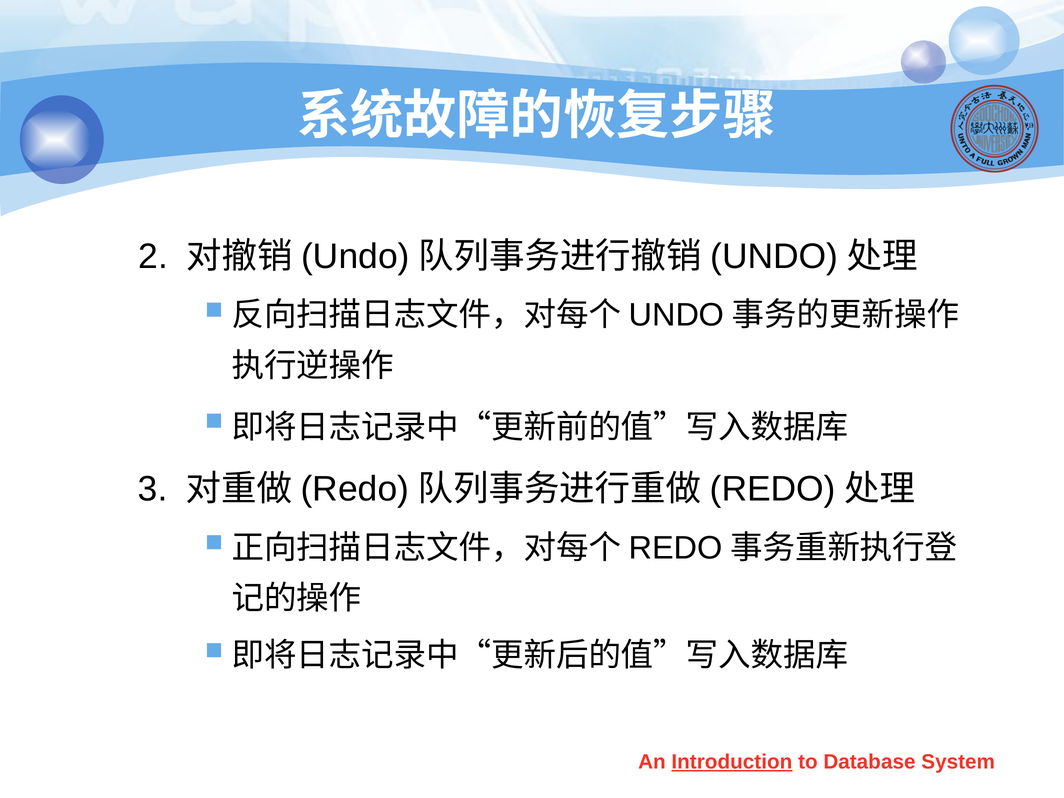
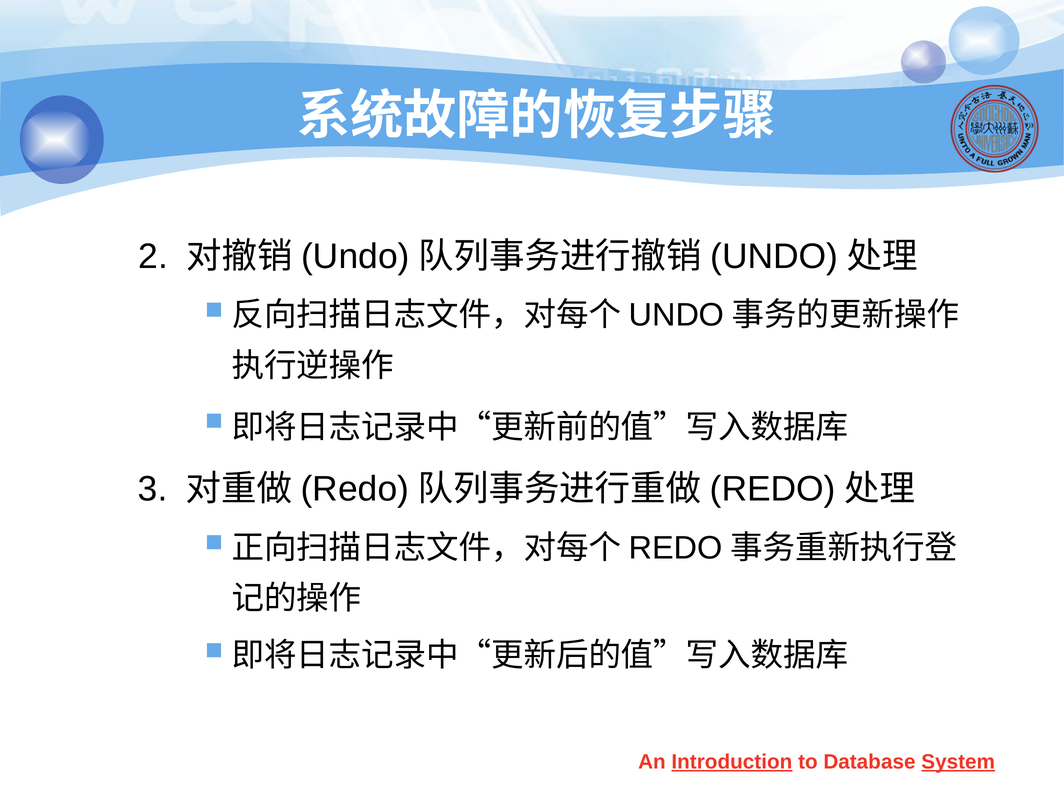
System underline: none -> present
